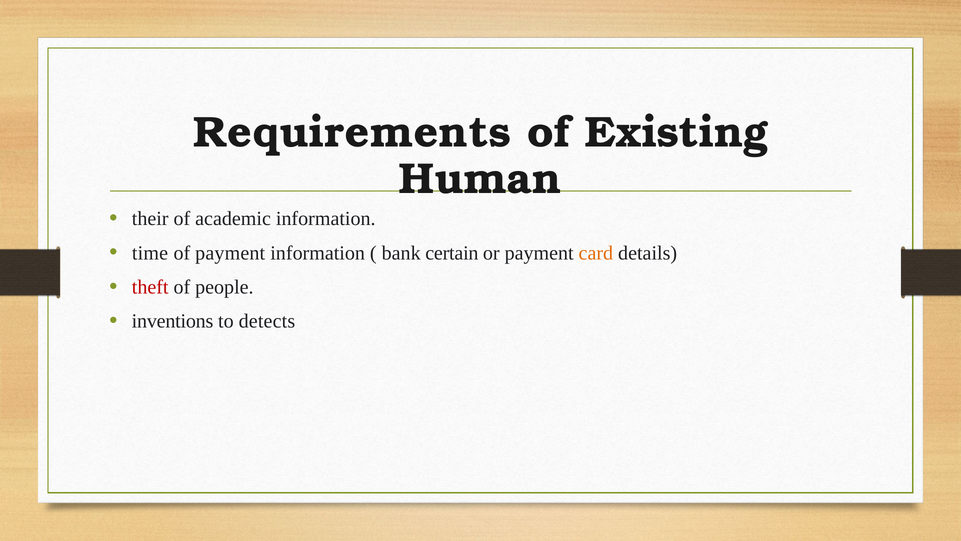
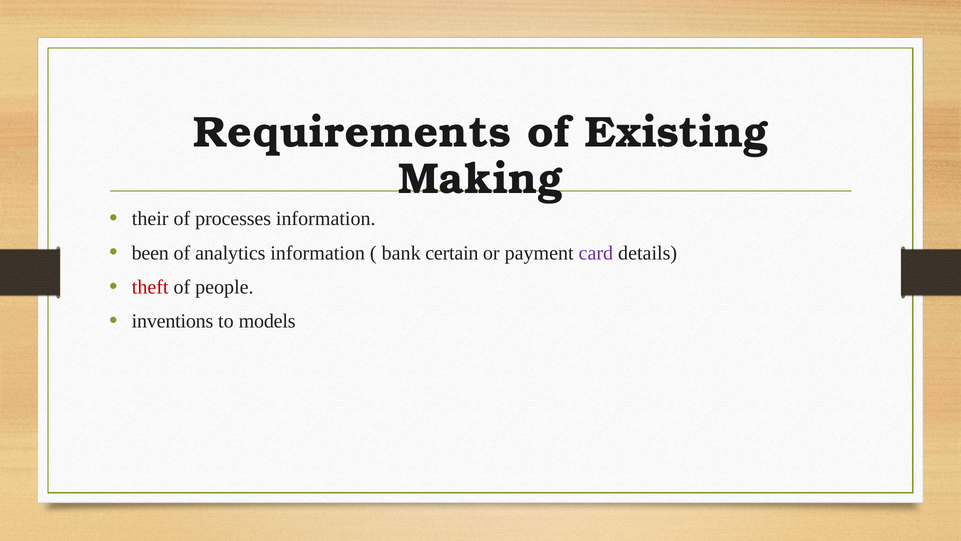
Human: Human -> Making
academic: academic -> processes
time: time -> been
of payment: payment -> analytics
card colour: orange -> purple
detects: detects -> models
